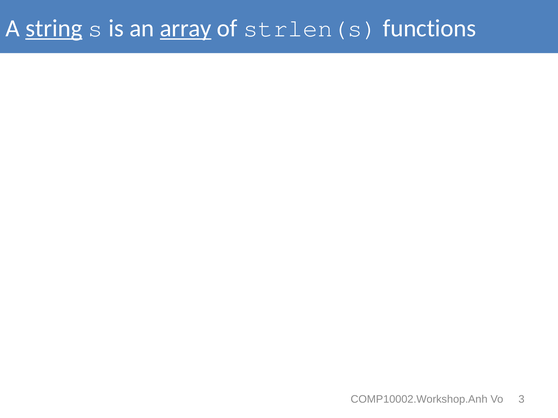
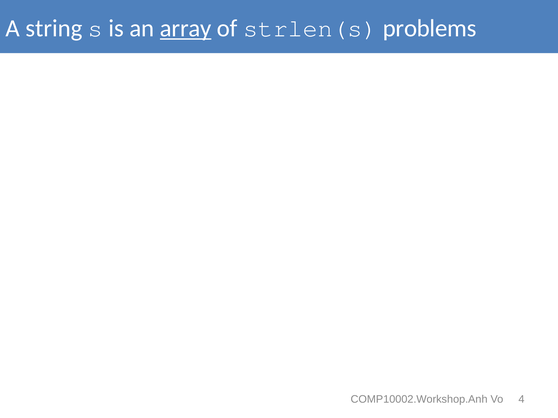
string underline: present -> none
functions: functions -> problems
3: 3 -> 4
